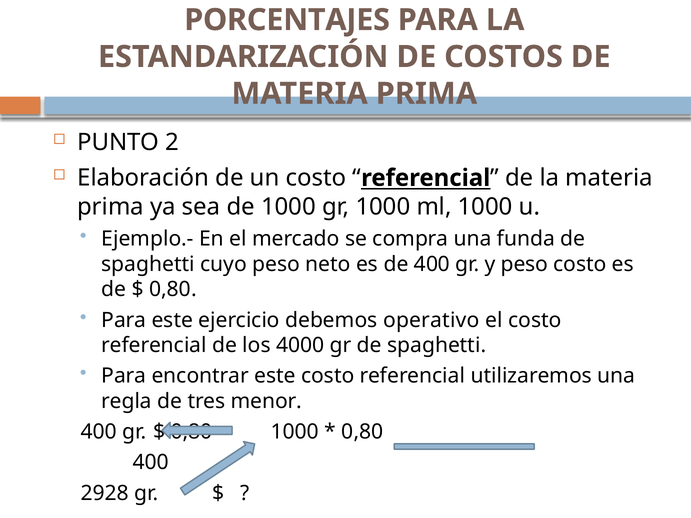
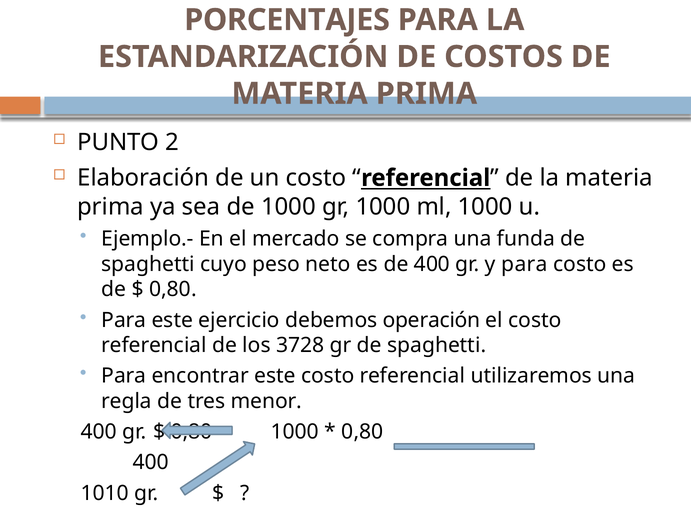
y peso: peso -> para
operativo: operativo -> operación
4000: 4000 -> 3728
2928: 2928 -> 1010
